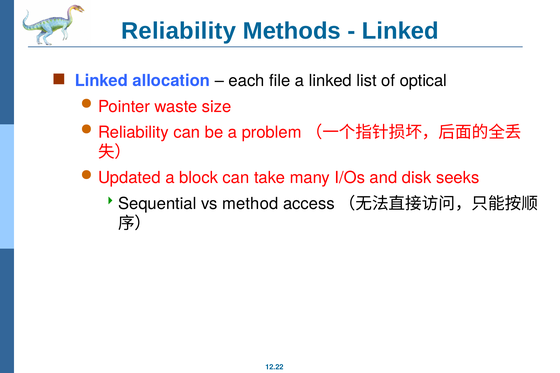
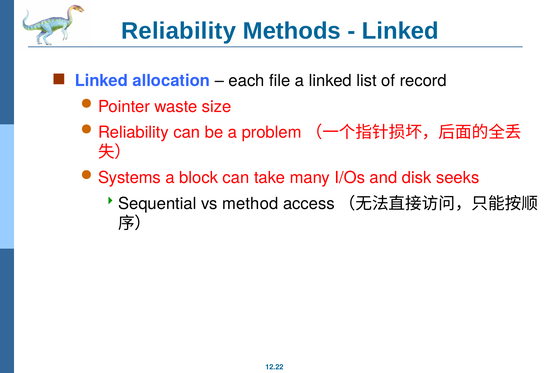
optical: optical -> record
Updated: Updated -> Systems
